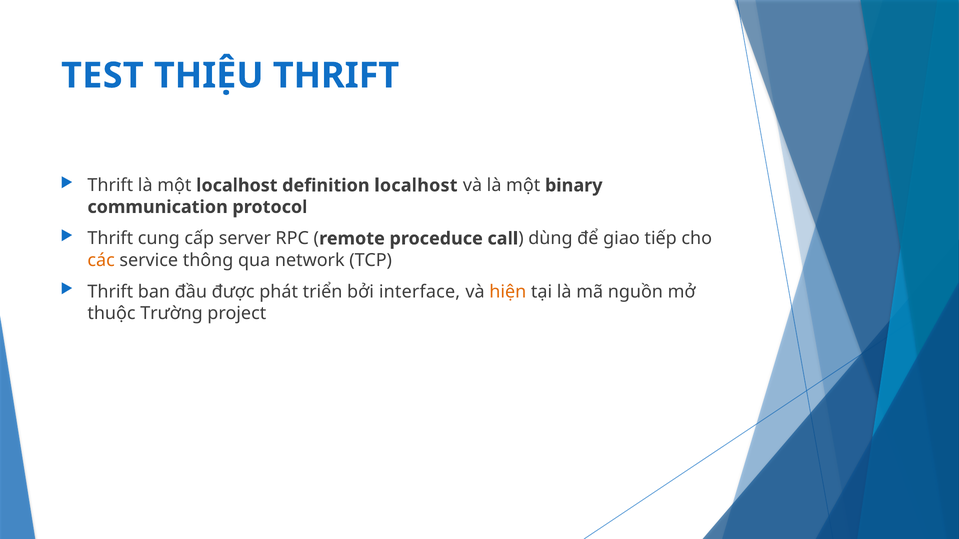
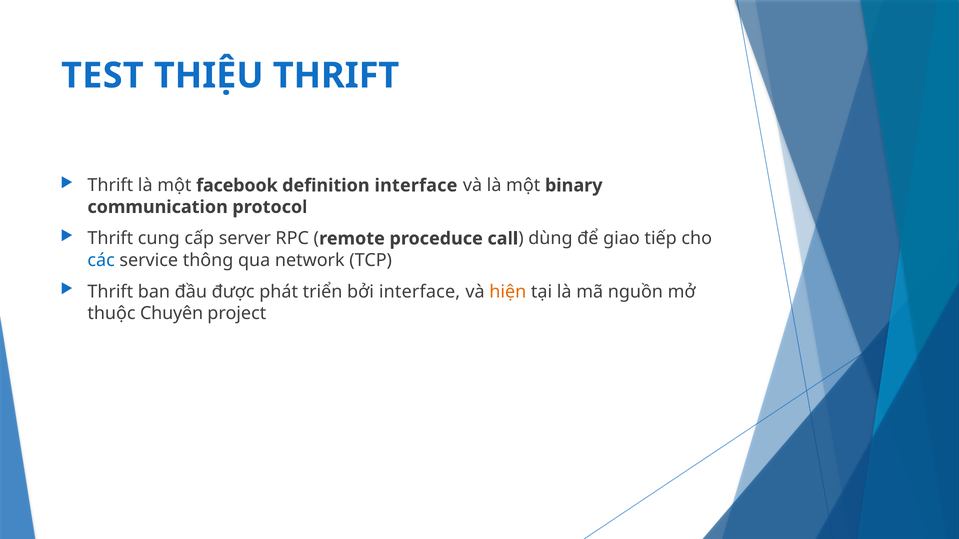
một localhost: localhost -> facebook
definition localhost: localhost -> interface
các colour: orange -> blue
Trường: Trường -> Chuyên
